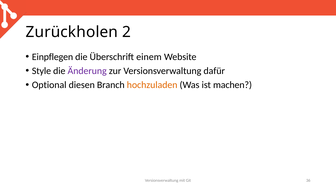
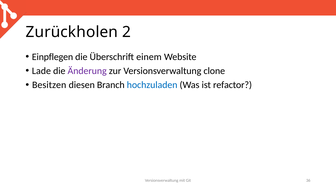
Style: Style -> Lade
dafür: dafür -> clone
Optional: Optional -> Besitzen
hochzuladen colour: orange -> blue
machen: machen -> refactor
